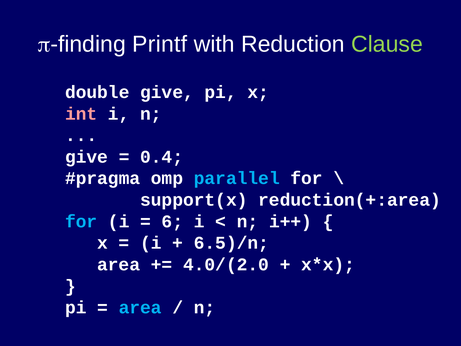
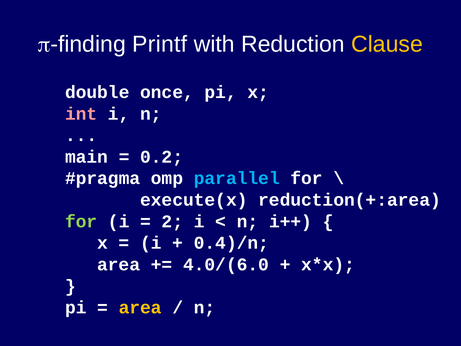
Clause colour: light green -> yellow
double give: give -> once
give at (86, 157): give -> main
0.4: 0.4 -> 0.2
support(x: support(x -> execute(x
for at (81, 221) colour: light blue -> light green
6: 6 -> 2
6.5)/n: 6.5)/n -> 0.4)/n
4.0/(2.0: 4.0/(2.0 -> 4.0/(6.0
area at (140, 307) colour: light blue -> yellow
